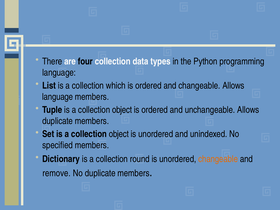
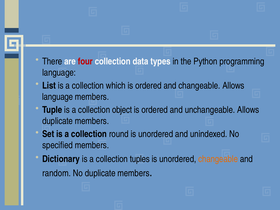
four colour: black -> red
object at (119, 134): object -> round
round: round -> tuples
remove: remove -> random
